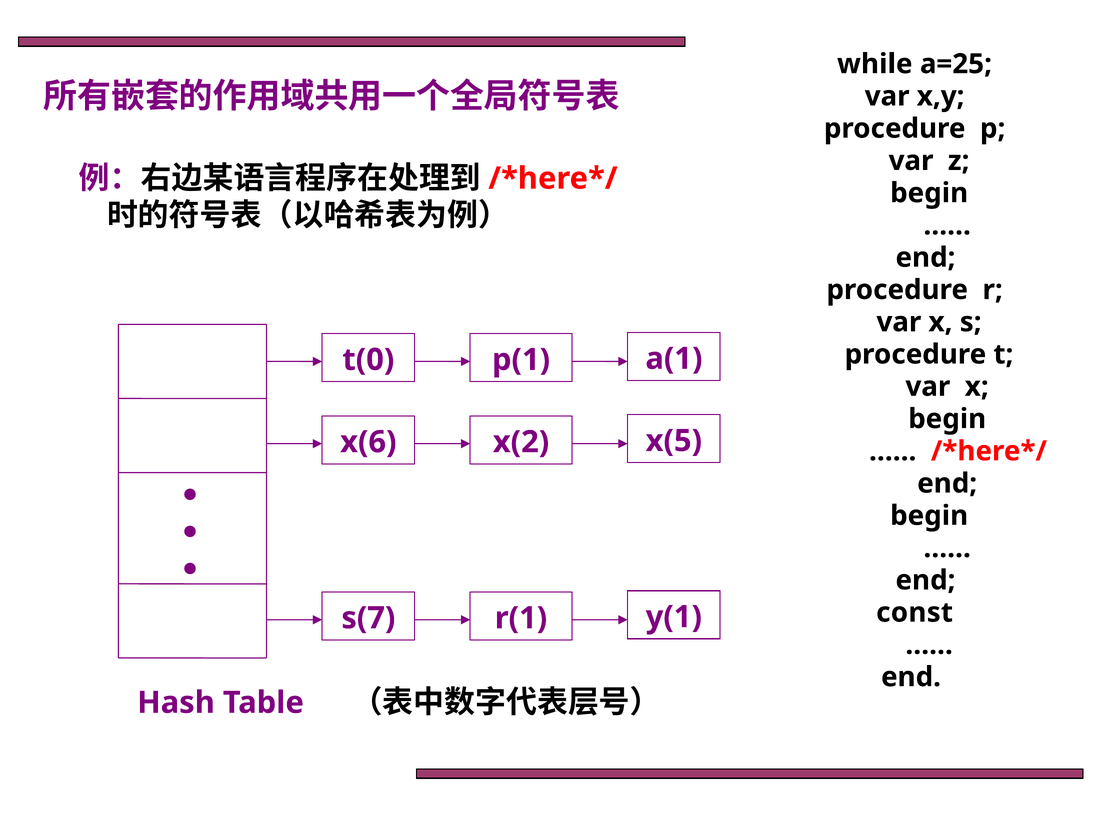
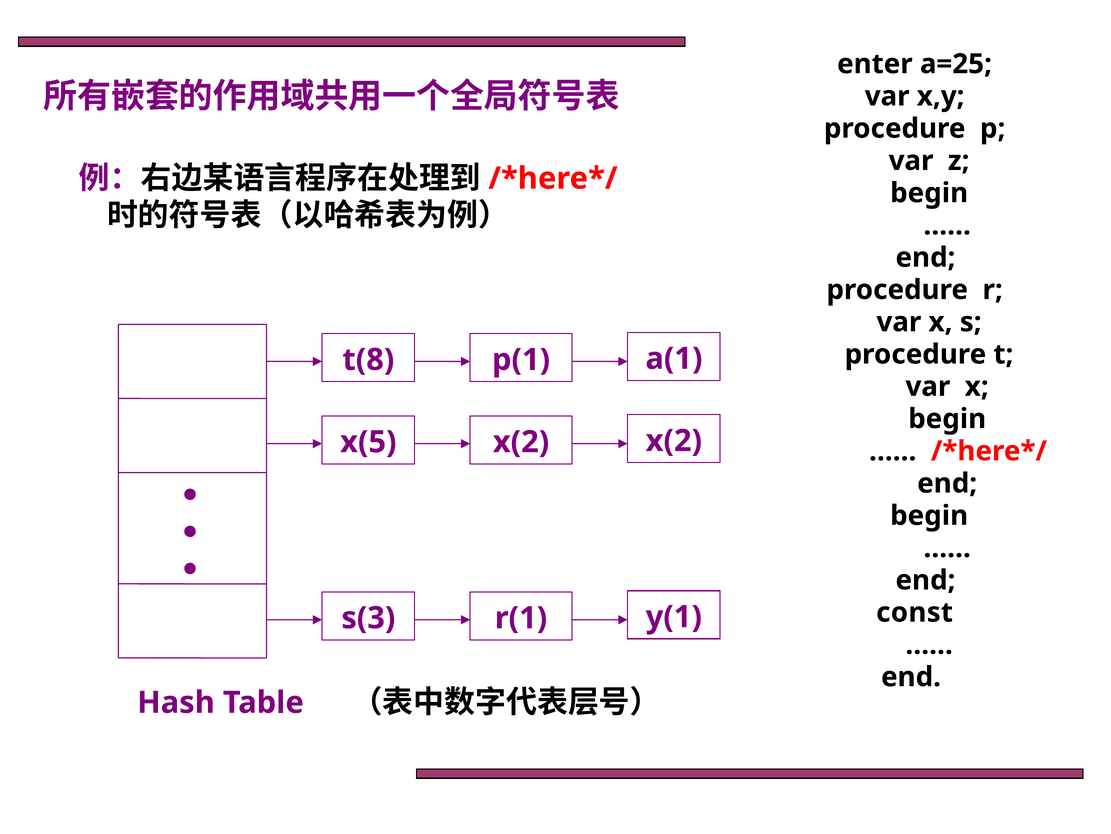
while: while -> enter
t(0: t(0 -> t(8
x(6: x(6 -> x(5
x(2 x(5: x(5 -> x(2
s(7: s(7 -> s(3
